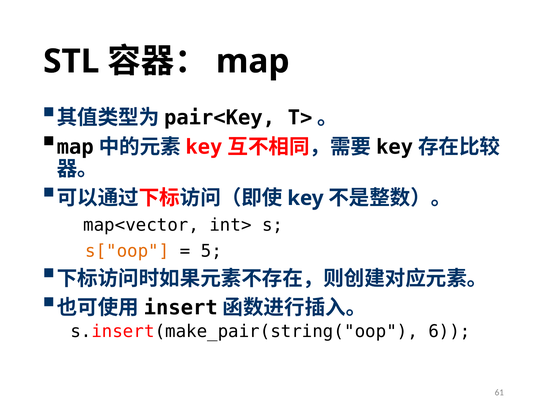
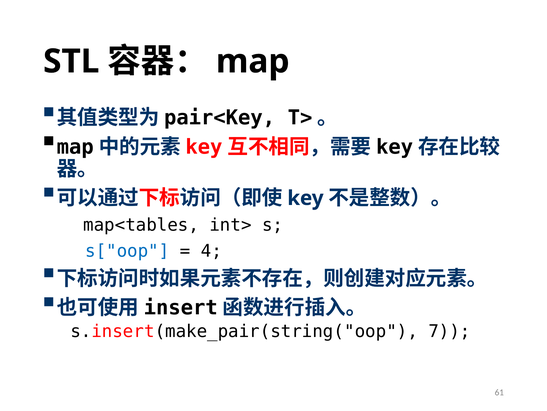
map<vector: map<vector -> map<tables
s["oop colour: orange -> blue
5: 5 -> 4
6: 6 -> 7
